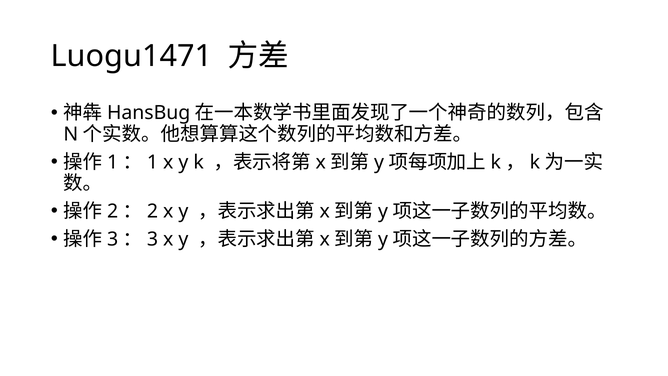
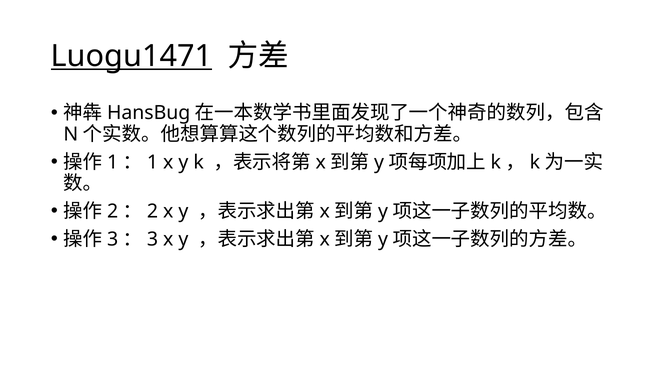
Luogu1471 underline: none -> present
